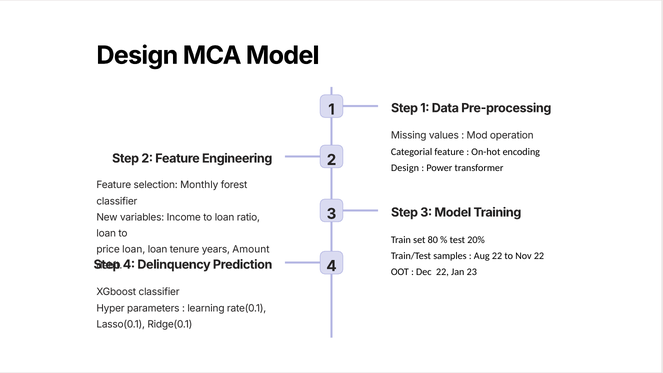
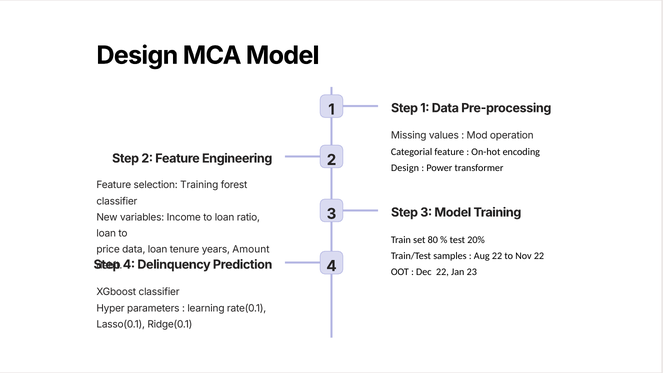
selection Monthly: Monthly -> Training
price loan: loan -> data
